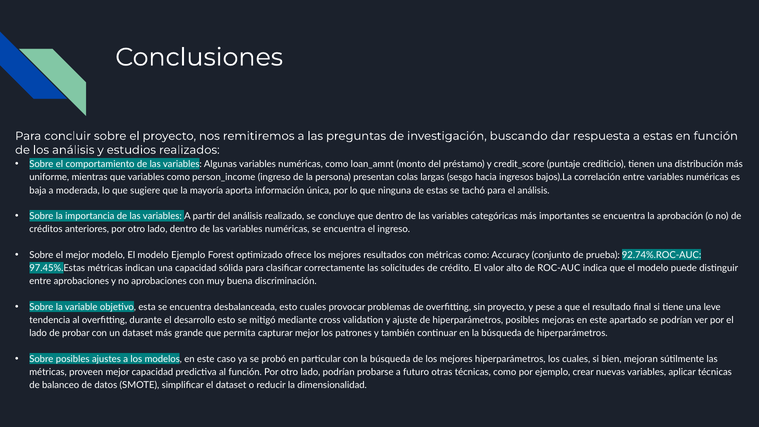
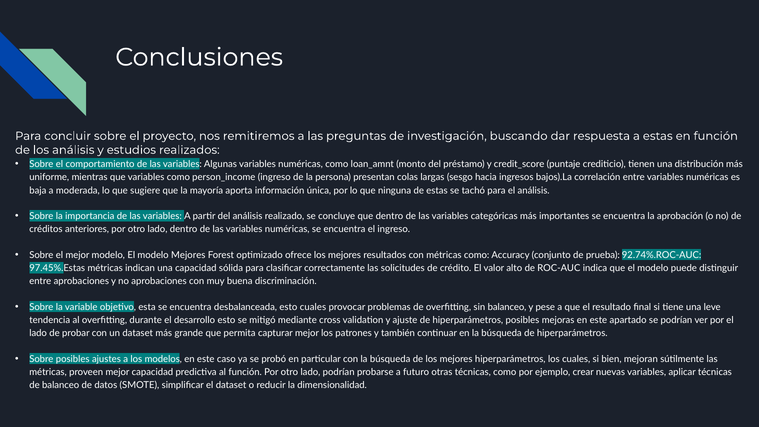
modelo Ejemplo: Ejemplo -> Mejores
sin proyecto: proyecto -> balanceo
